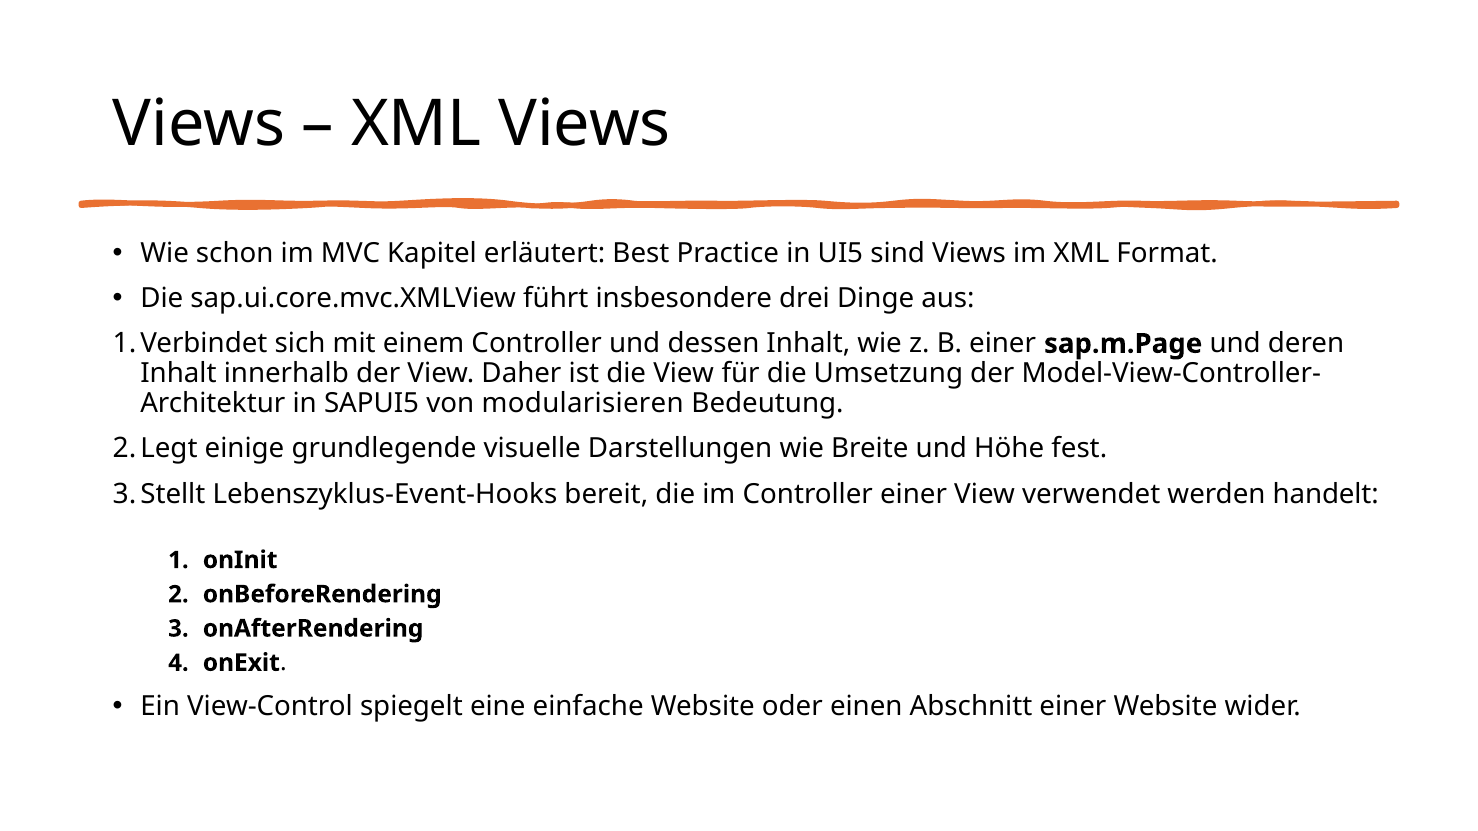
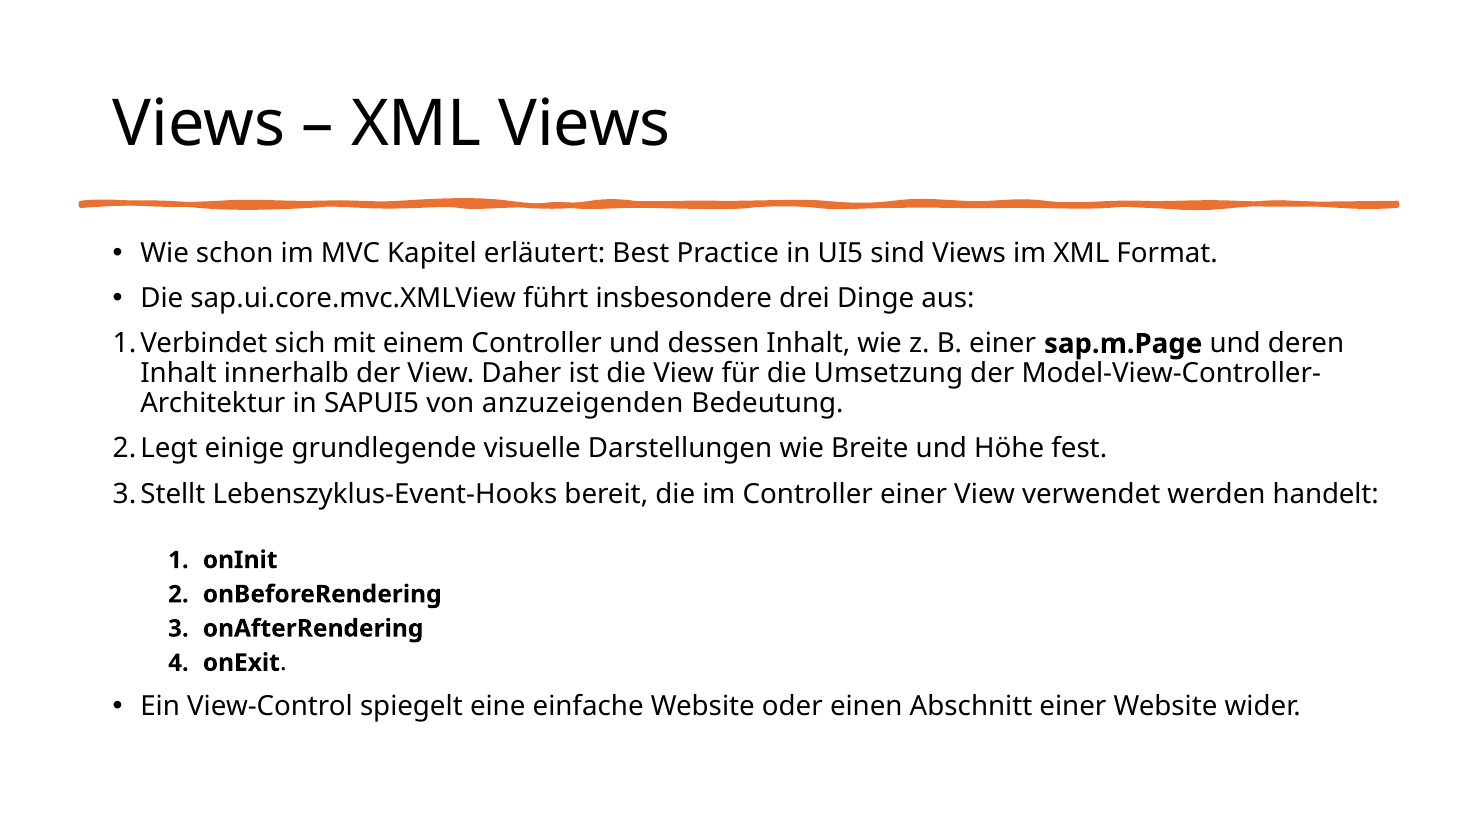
modularisieren: modularisieren -> anzuzeigenden
